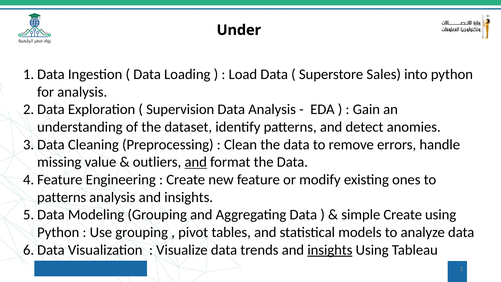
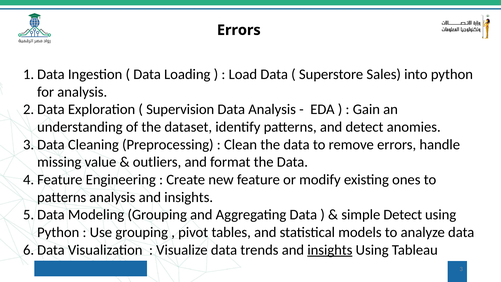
Under at (239, 30): Under -> Errors
and at (196, 162) underline: present -> none
simple Create: Create -> Detect
